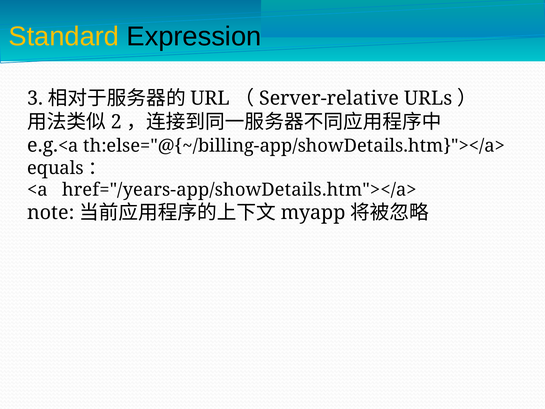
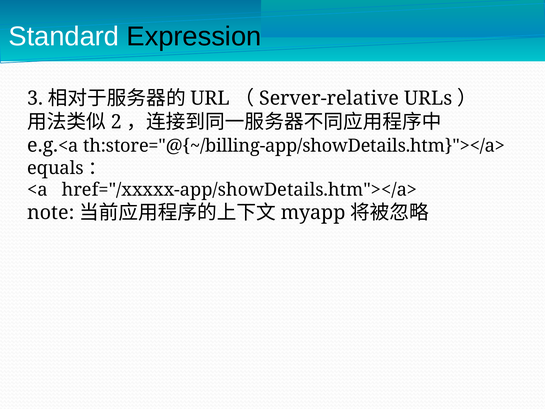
Standard colour: yellow -> white
th:else="@{~/billing-app/showDetails.htm}"></a>: th:else="@{~/billing-app/showDetails.htm}"></a> -> th:store="@{~/billing-app/showDetails.htm}"></a>
href="/years-app/showDetails.htm"></a>: href="/years-app/showDetails.htm"></a> -> href="/xxxxx-app/showDetails.htm"></a>
